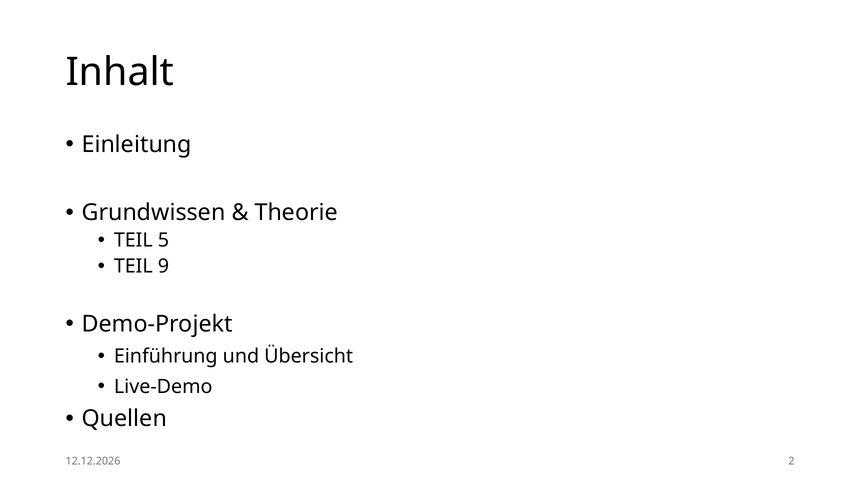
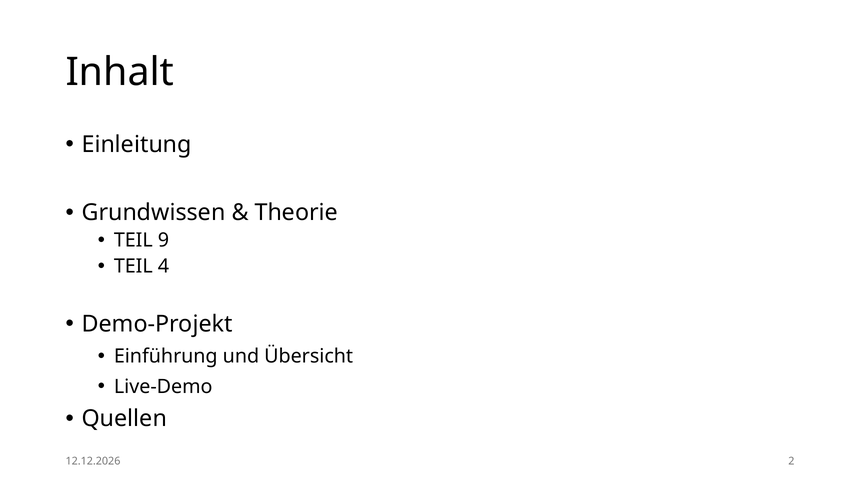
5: 5 -> 9
9: 9 -> 4
